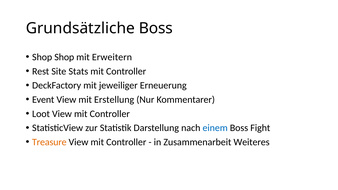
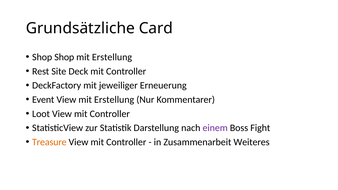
Grundsätzliche Boss: Boss -> Card
Erweitern at (112, 57): Erweitern -> Erstellung
Stats: Stats -> Deck
einem colour: blue -> purple
